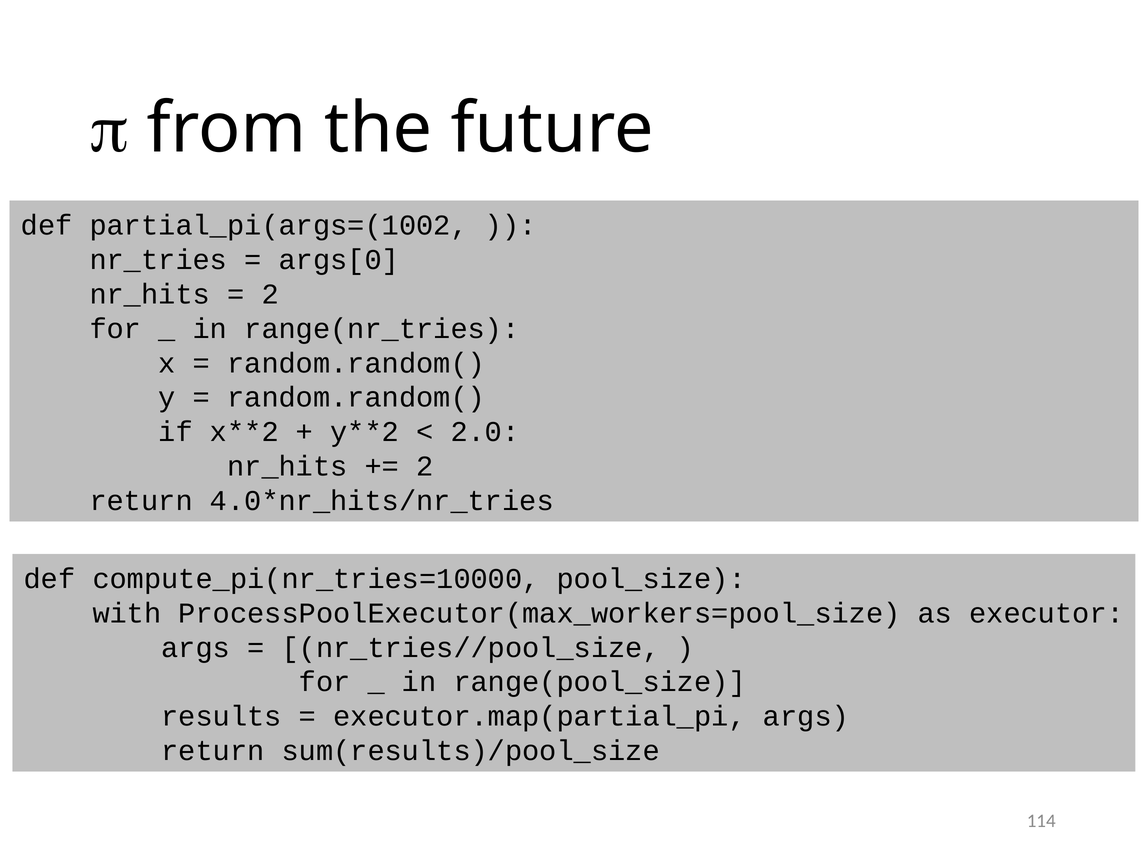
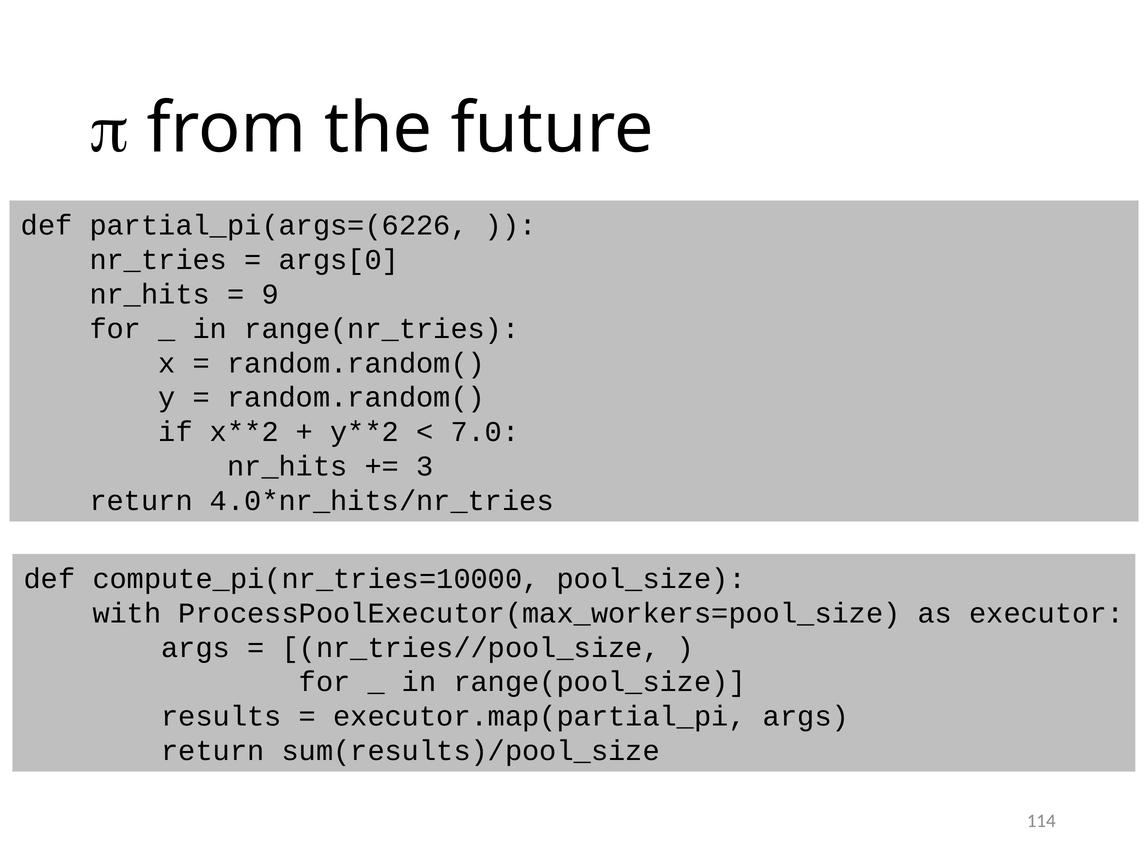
partial_pi(args=(1002: partial_pi(args=(1002 -> partial_pi(args=(6226
2 at (270, 294): 2 -> 9
2.0: 2.0 -> 7.0
2 at (425, 466): 2 -> 3
